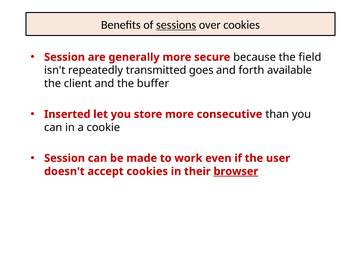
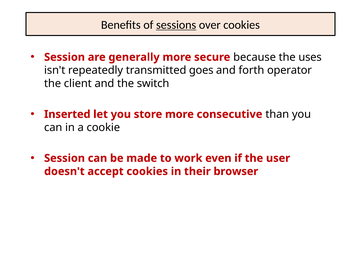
field: field -> uses
available: available -> operator
buffer: buffer -> switch
browser underline: present -> none
